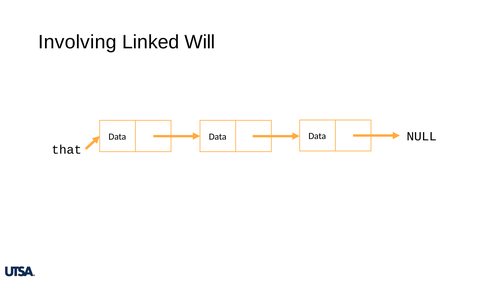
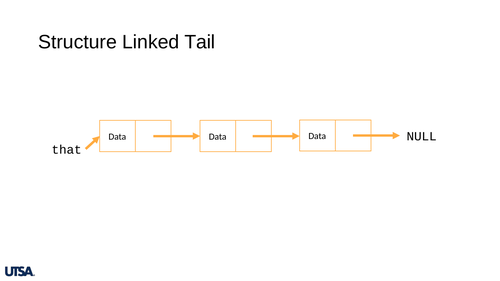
Involving: Involving -> Structure
Will: Will -> Tail
